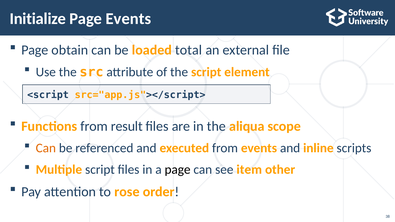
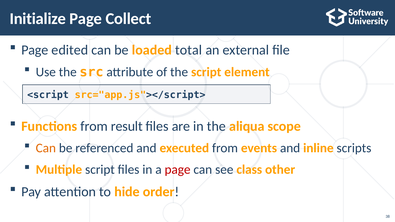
Page Events: Events -> Collect
obtain: obtain -> edited
page at (178, 170) colour: black -> red
item: item -> class
rose: rose -> hide
